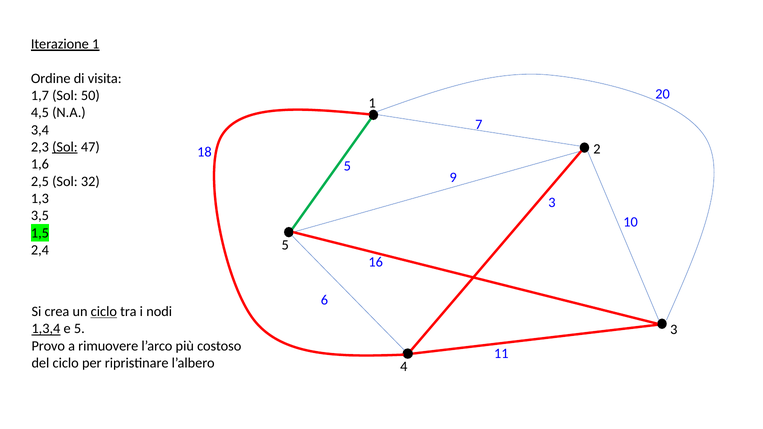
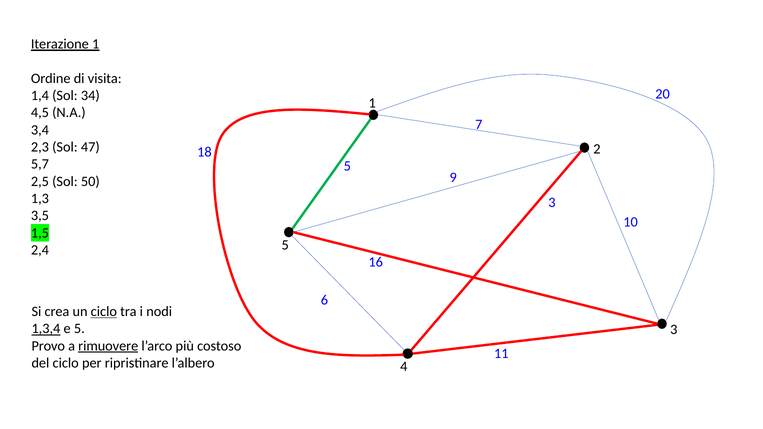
1,7: 1,7 -> 1,4
50: 50 -> 34
Sol at (65, 147) underline: present -> none
1,6: 1,6 -> 5,7
32: 32 -> 50
rimuovere underline: none -> present
